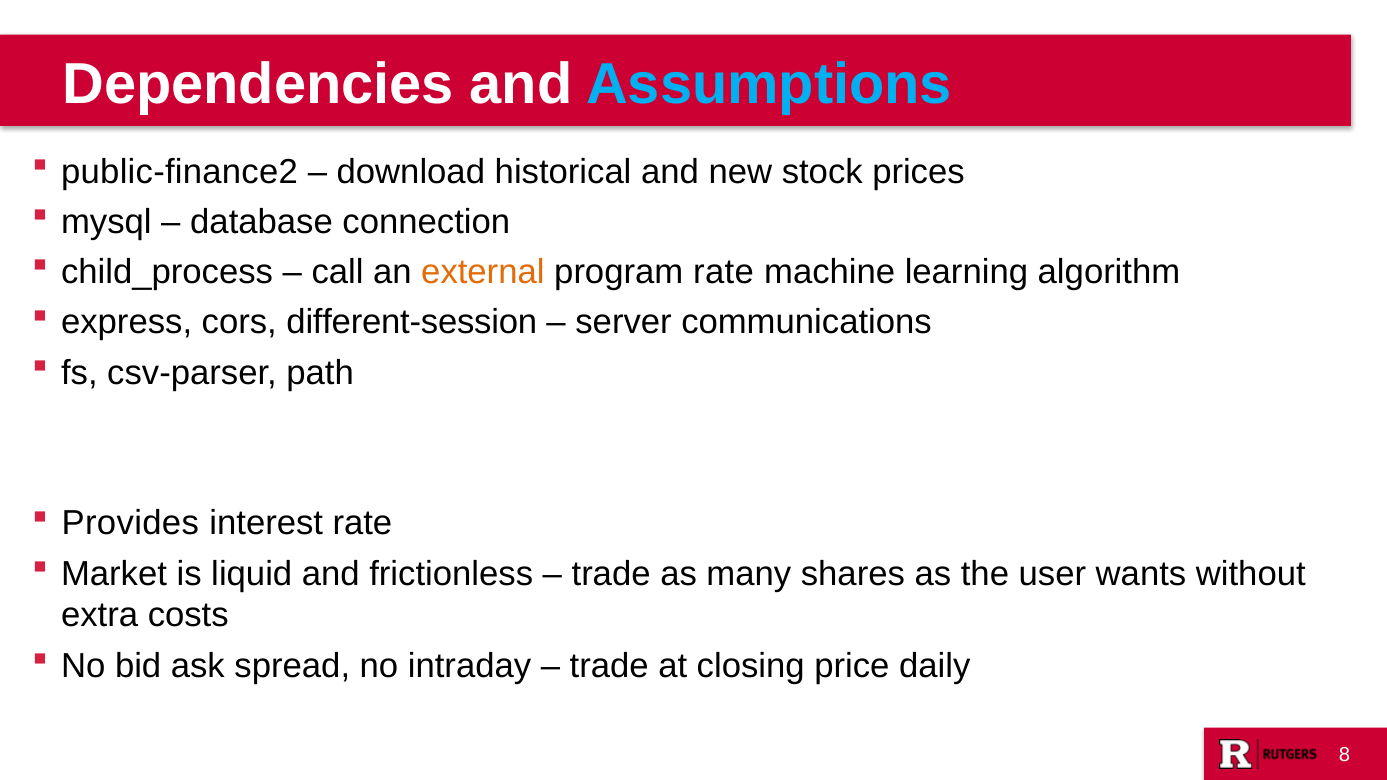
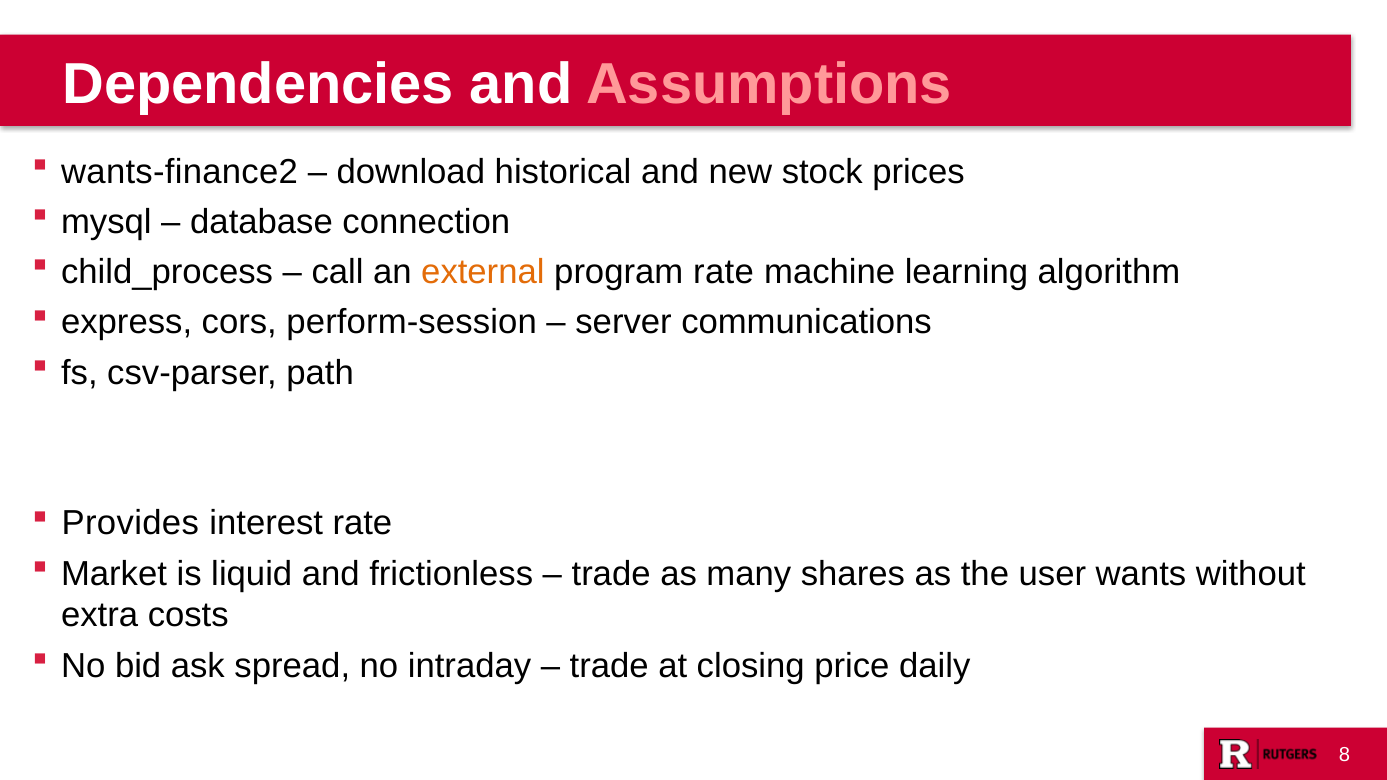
Assumptions colour: light blue -> pink
public-finance2: public-finance2 -> wants-finance2
different-session: different-session -> perform-session
